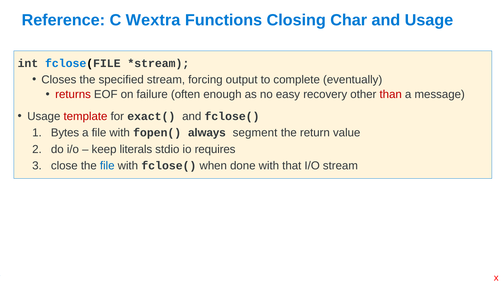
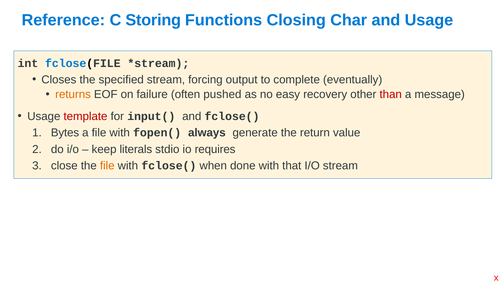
Wextra: Wextra -> Storing
returns colour: red -> orange
enough: enough -> pushed
exact(: exact( -> input(
segment: segment -> generate
file at (107, 166) colour: blue -> orange
